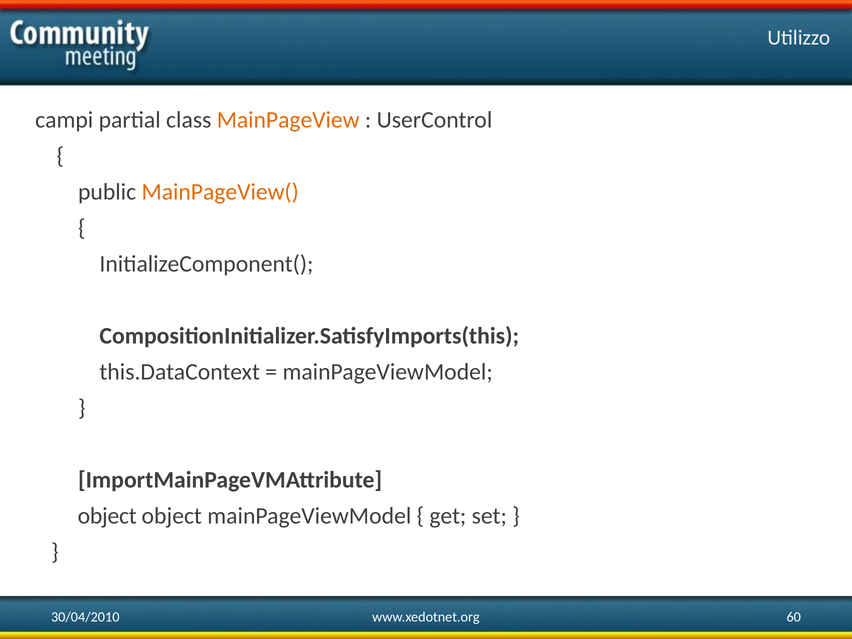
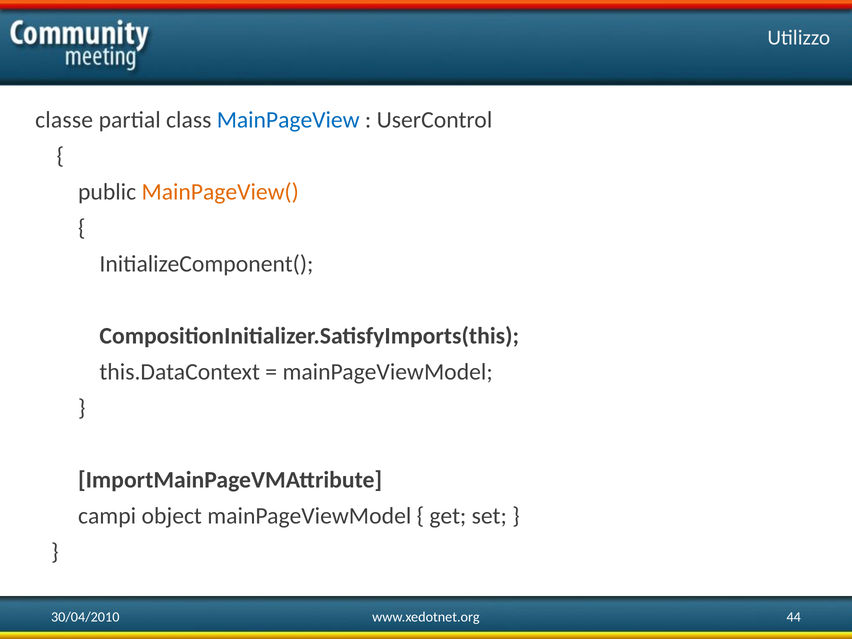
campi: campi -> classe
MainPageView colour: orange -> blue
object at (107, 516): object -> campi
60: 60 -> 44
